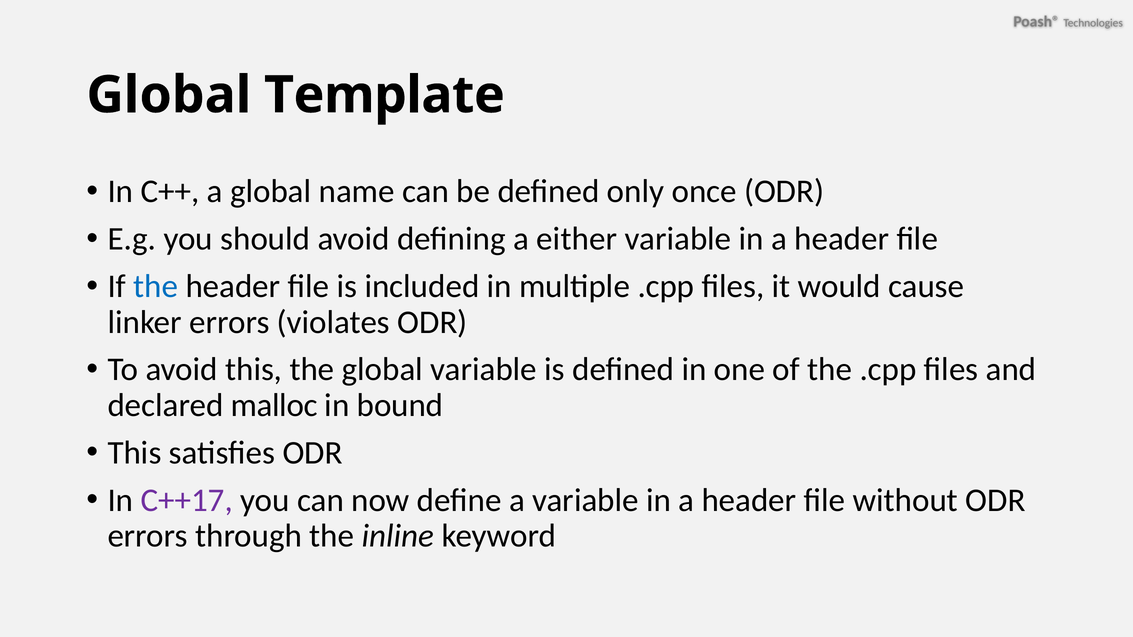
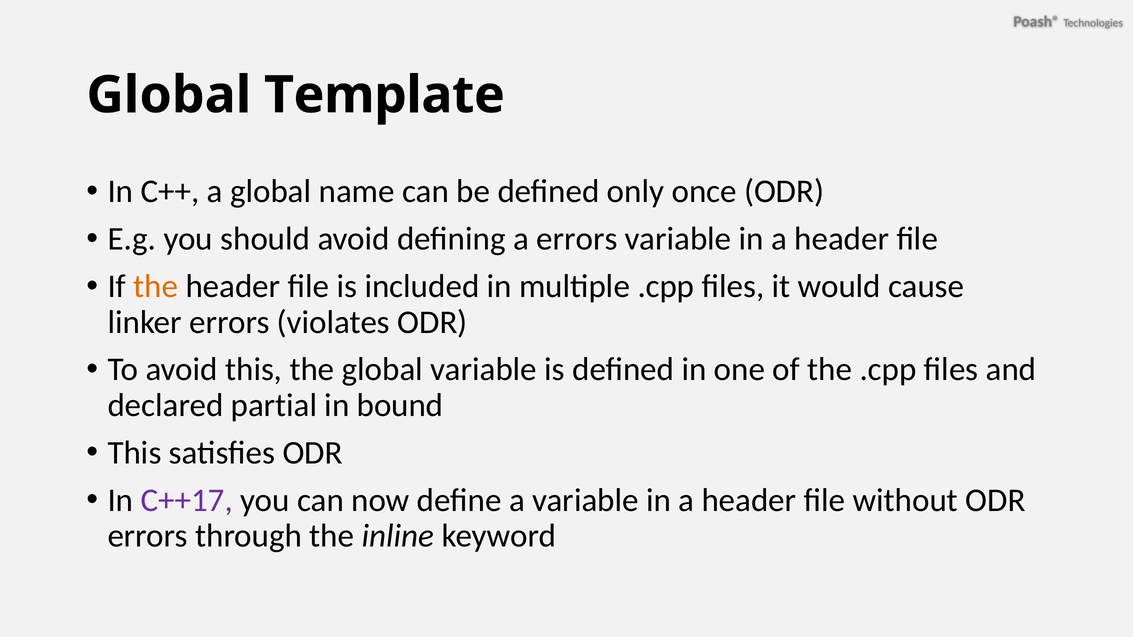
a either: either -> errors
the at (156, 287) colour: blue -> orange
malloc: malloc -> partial
